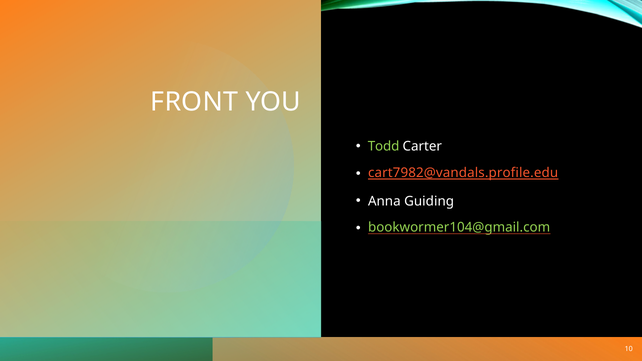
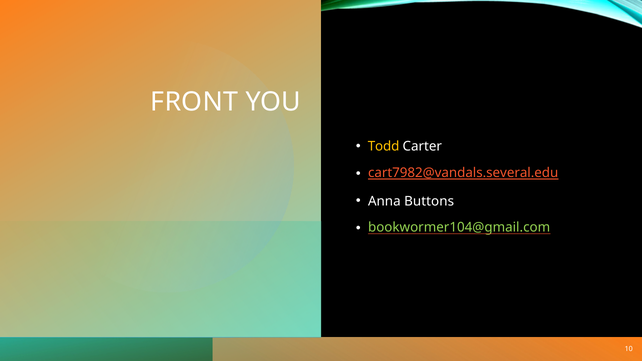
Todd colour: light green -> yellow
cart7982@vandals.profile.edu: cart7982@vandals.profile.edu -> cart7982@vandals.several.edu
Guiding: Guiding -> Buttons
